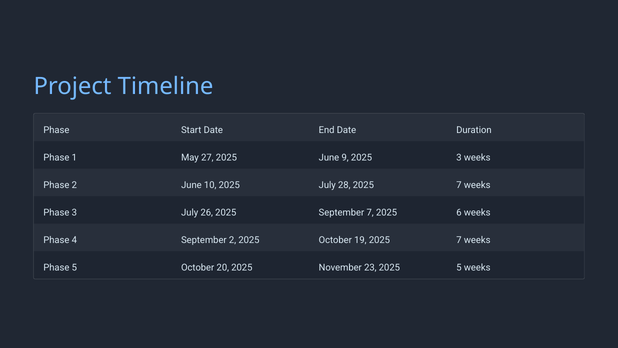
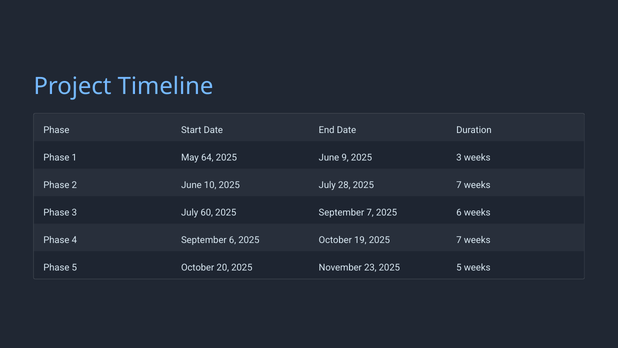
27: 27 -> 64
26: 26 -> 60
September 2: 2 -> 6
